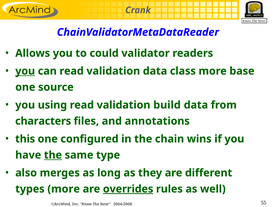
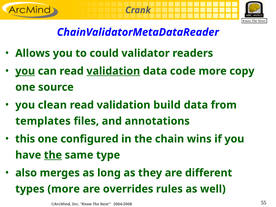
validation at (113, 71) underline: none -> present
class: class -> code
base: base -> copy
using: using -> clean
characters: characters -> templates
overrides underline: present -> none
